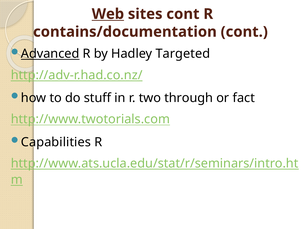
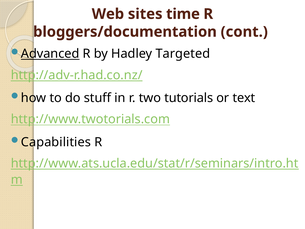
Web underline: present -> none
sites cont: cont -> time
contains/documentation: contains/documentation -> bloggers/documentation
through: through -> tutorials
fact: fact -> text
